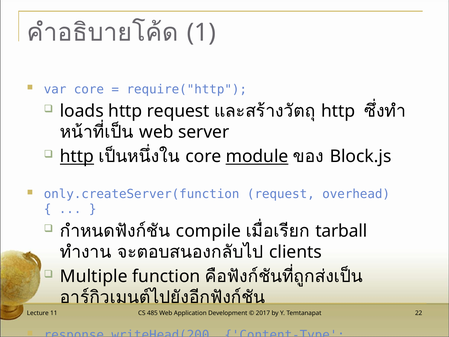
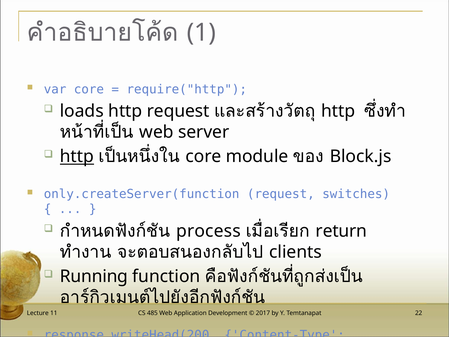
module underline: present -> none
overhead: overhead -> switches
compile: compile -> process
tarball: tarball -> return
Multiple: Multiple -> Running
